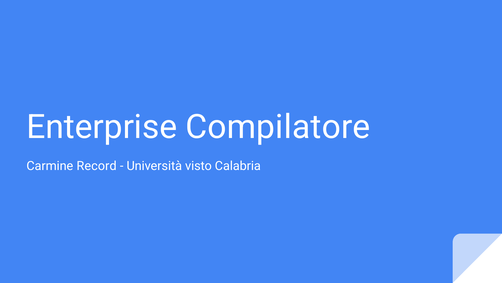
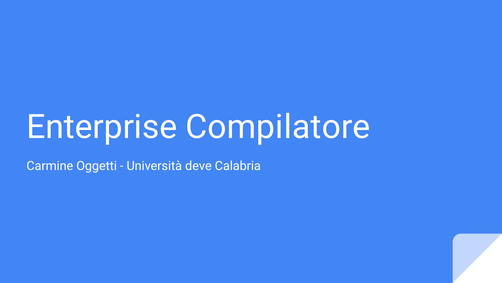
Record: Record -> Oggetti
visto: visto -> deve
